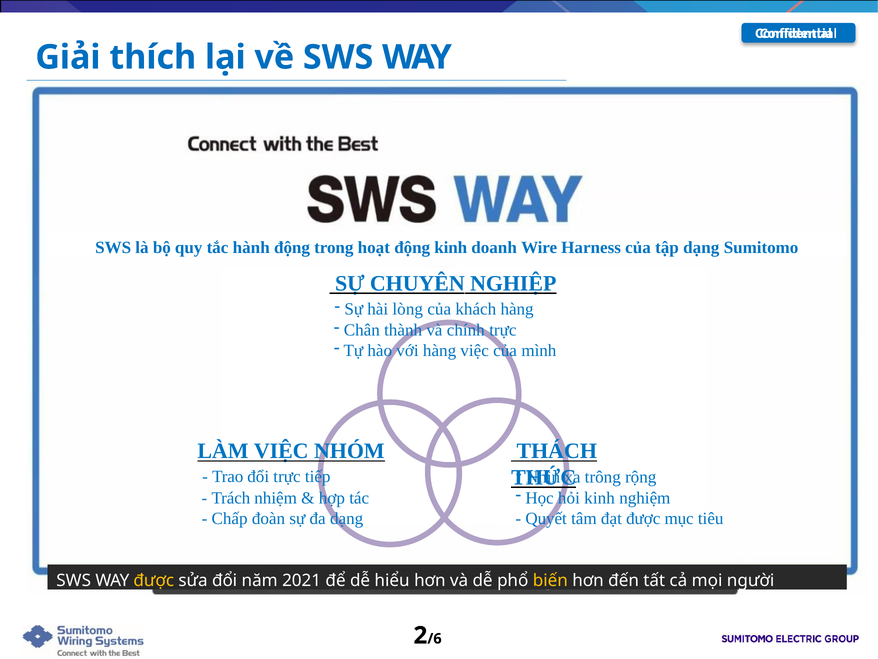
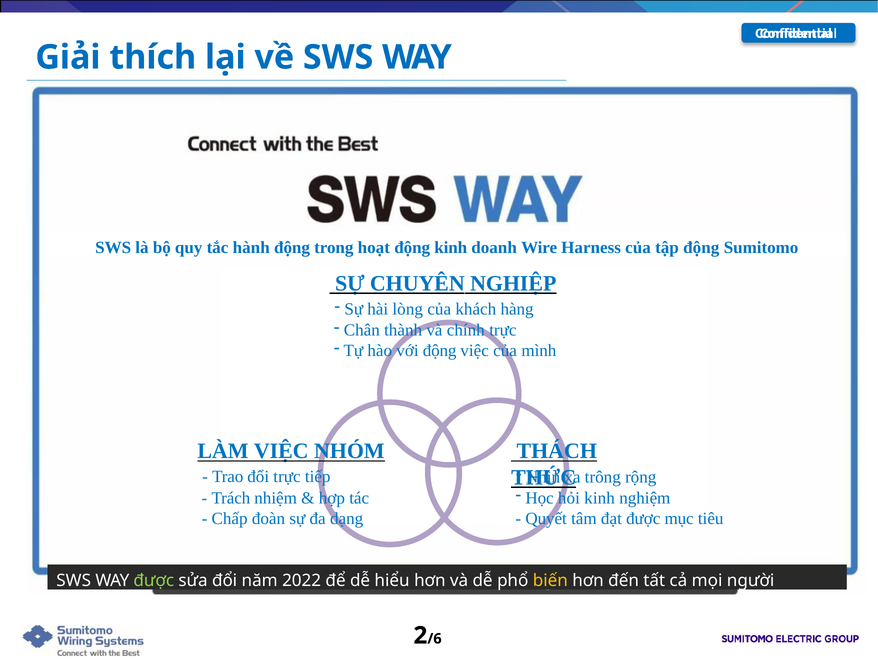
tập dạng: dạng -> động
với hàng: hàng -> động
được at (154, 580) colour: yellow -> light green
2021: 2021 -> 2022
